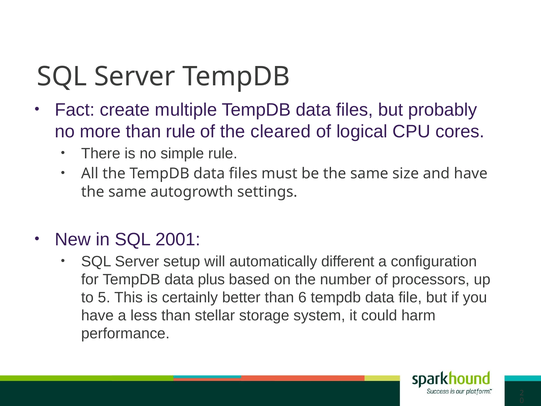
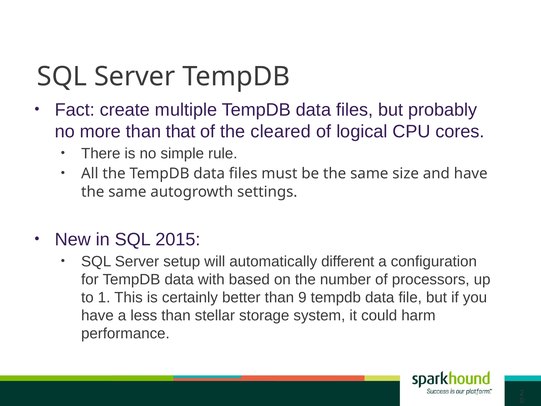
than rule: rule -> that
2001: 2001 -> 2015
plus: plus -> with
5: 5 -> 1
6: 6 -> 9
